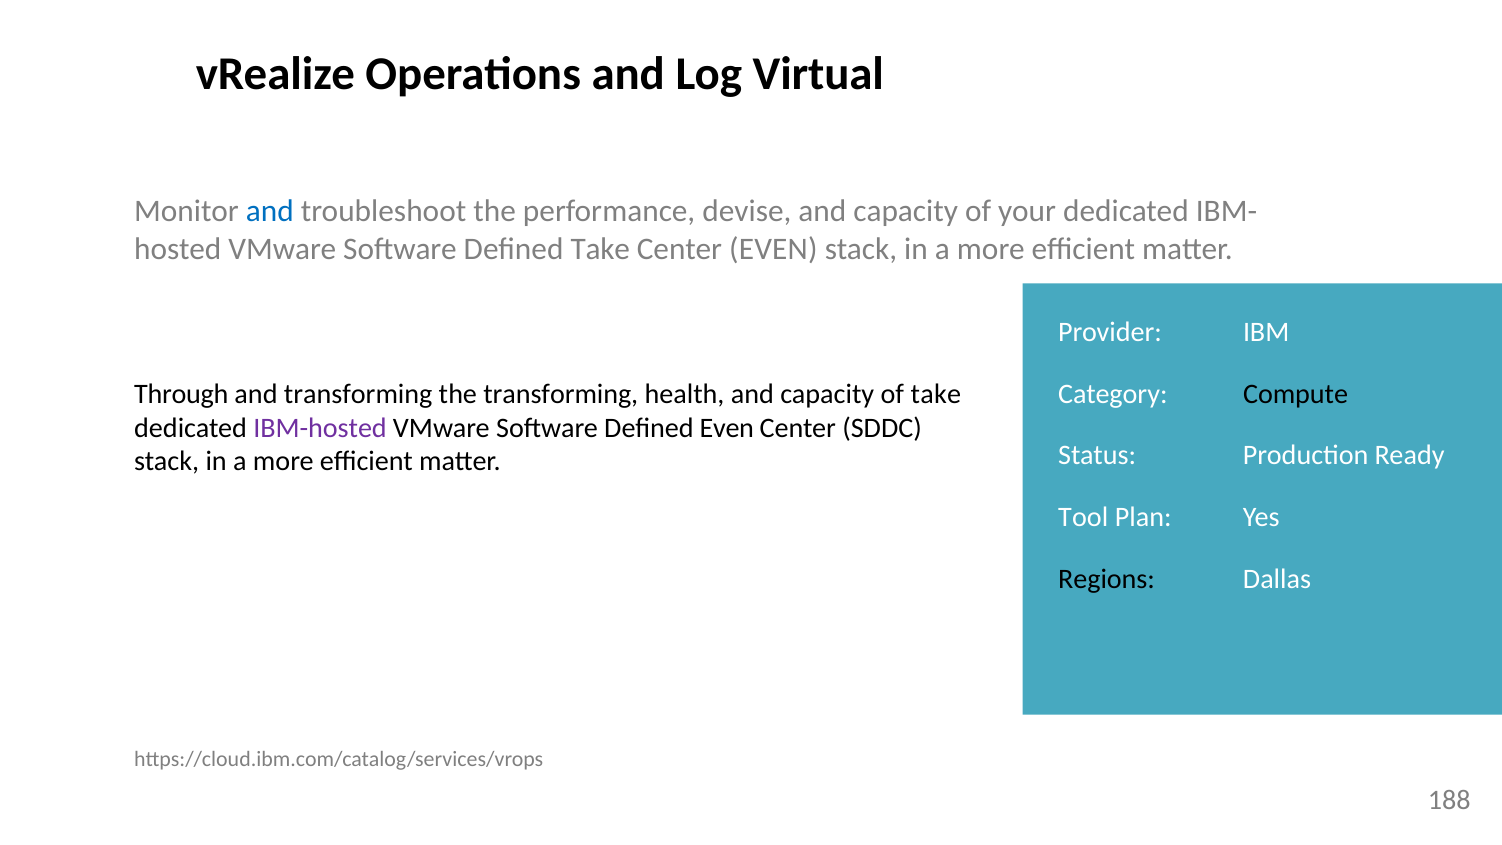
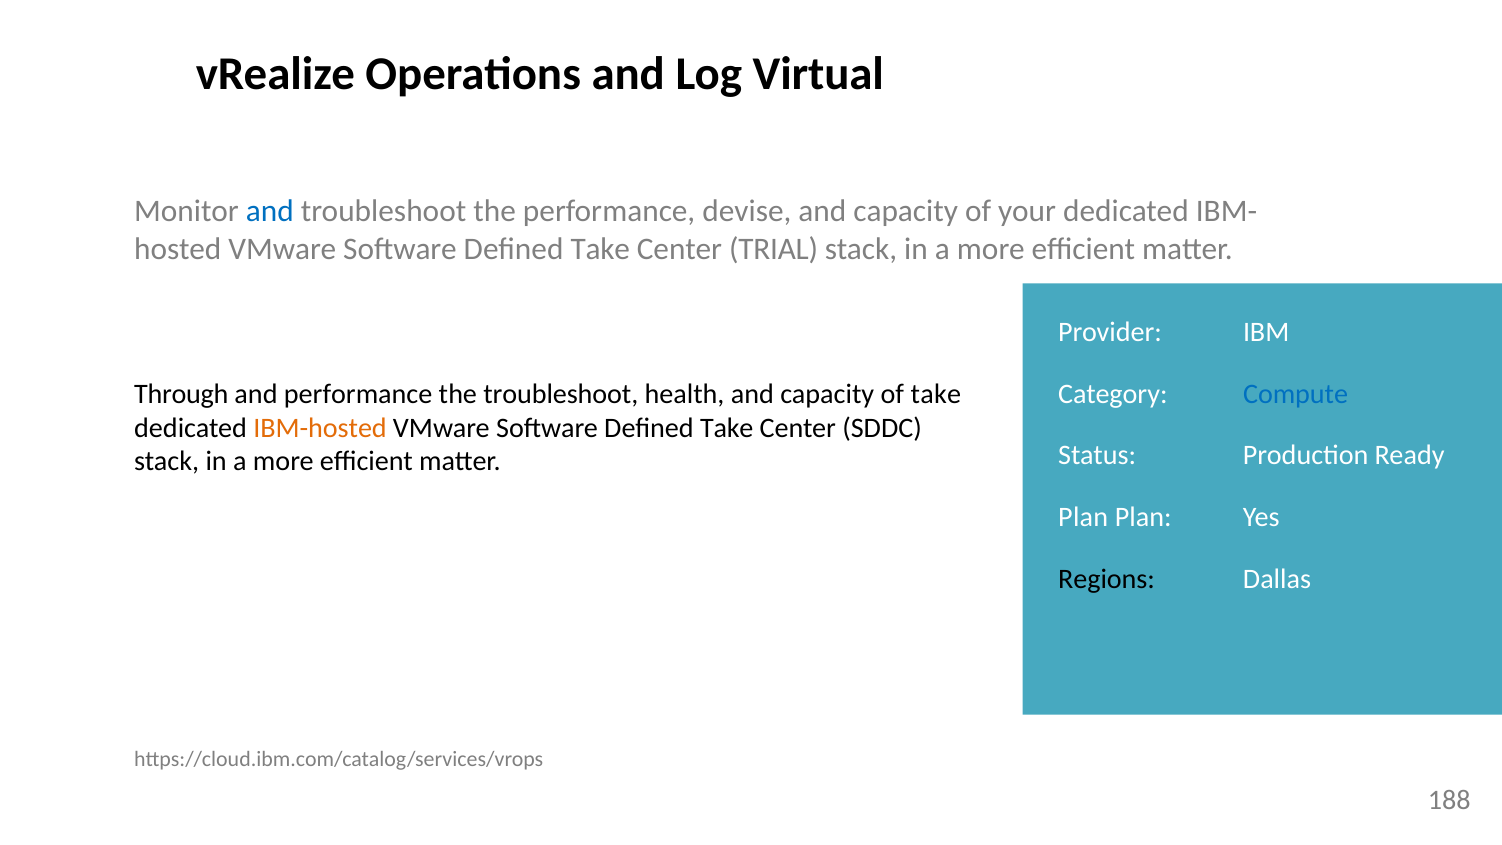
Center EVEN: EVEN -> TRIAL
and transforming: transforming -> performance
the transforming: transforming -> troubleshoot
Compute colour: black -> blue
IBM-hosted colour: purple -> orange
Even at (727, 428): Even -> Take
Tool at (1083, 517): Tool -> Plan
